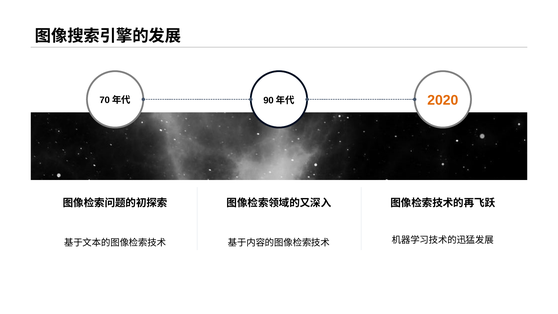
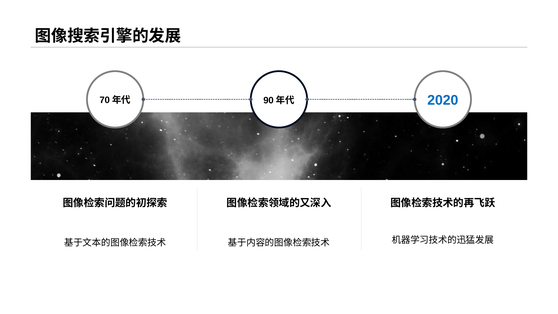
2020 colour: orange -> blue
